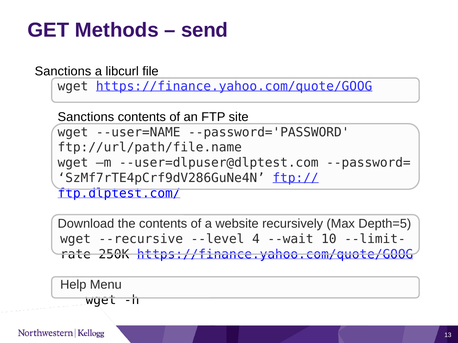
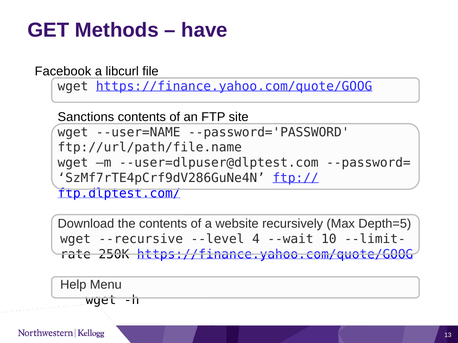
send: send -> have
Sanctions at (63, 71): Sanctions -> Facebook
